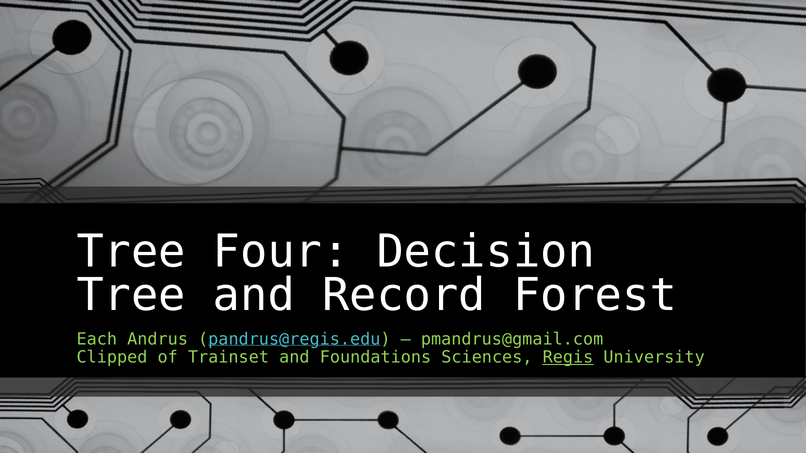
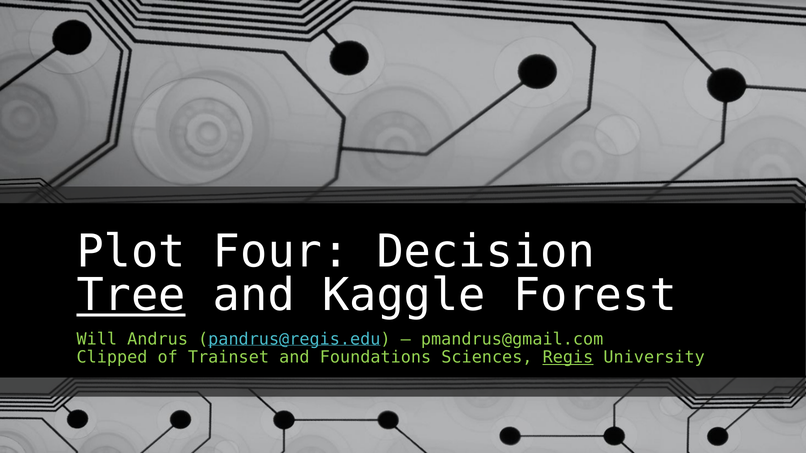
Tree at (131, 252): Tree -> Plot
Tree at (131, 296) underline: none -> present
Record: Record -> Kaggle
Each: Each -> Will
